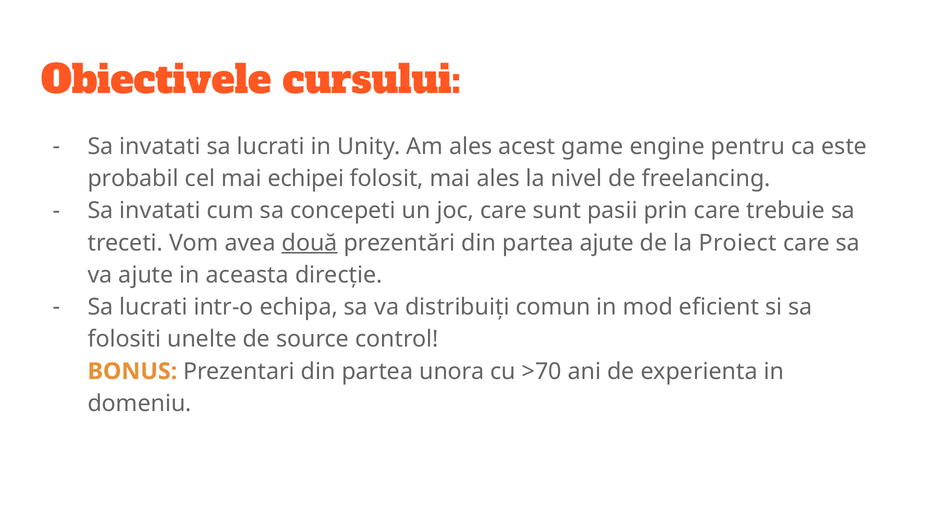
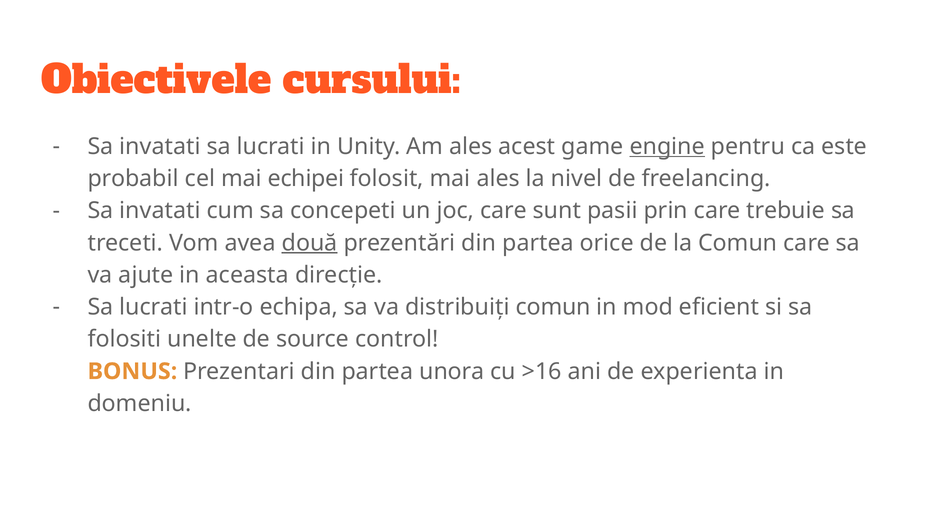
engine underline: none -> present
partea ajute: ajute -> orice
la Proiect: Proiect -> Comun
>70: >70 -> >16
